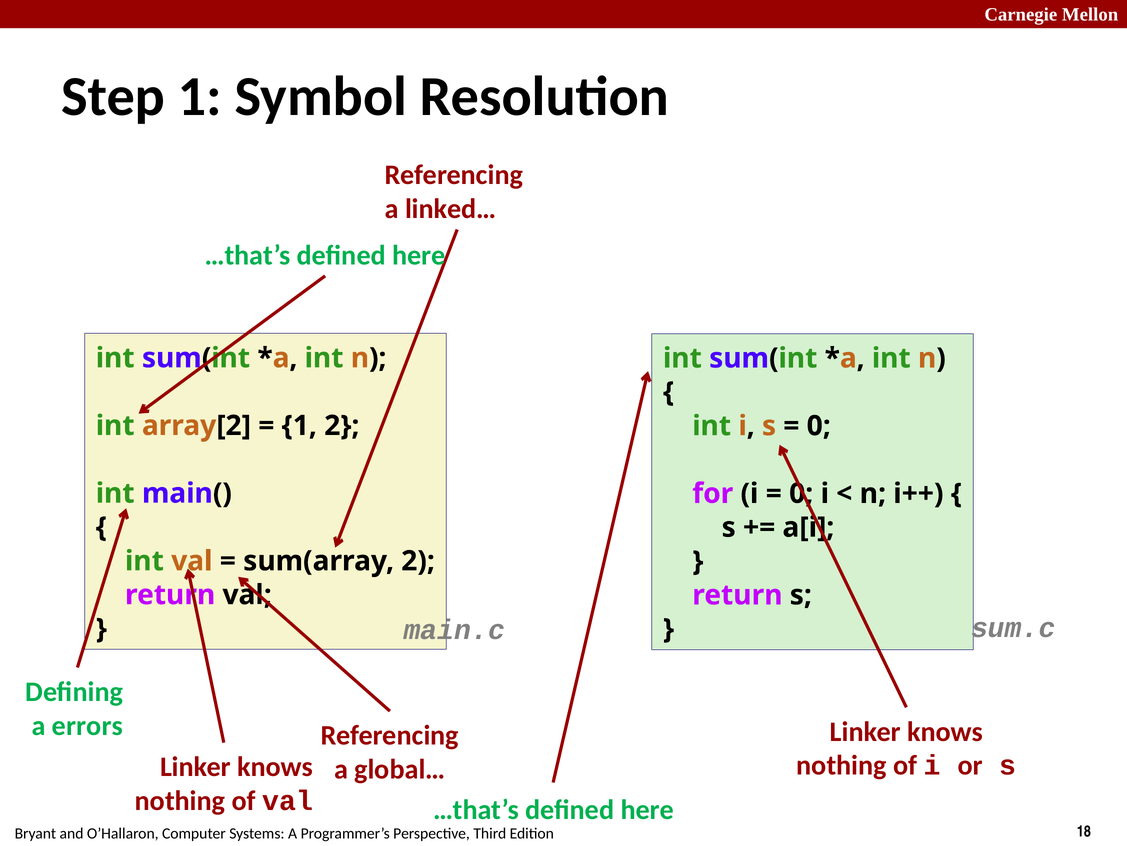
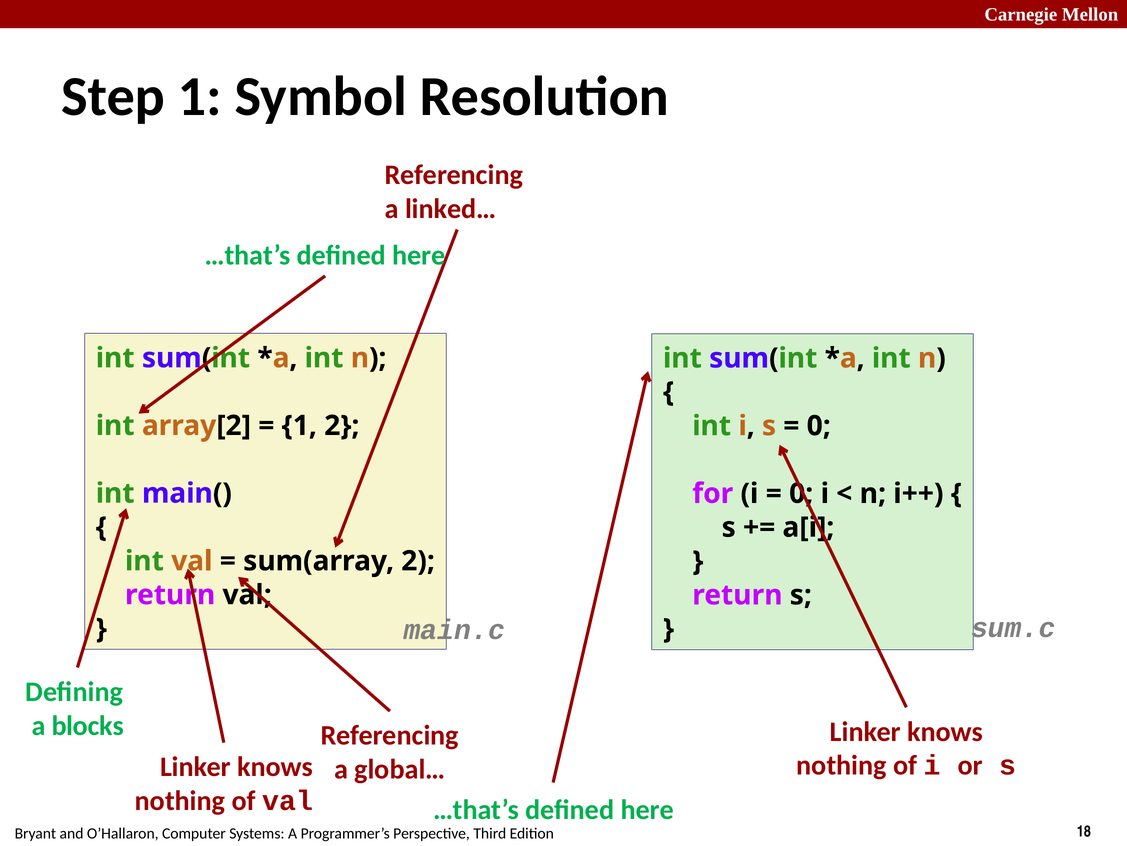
errors: errors -> blocks
